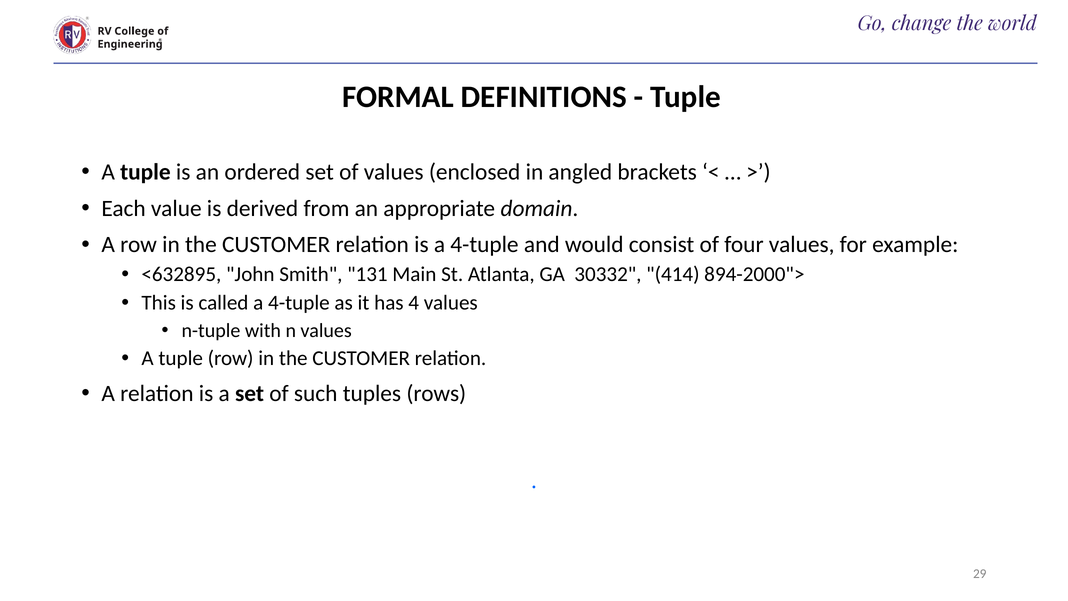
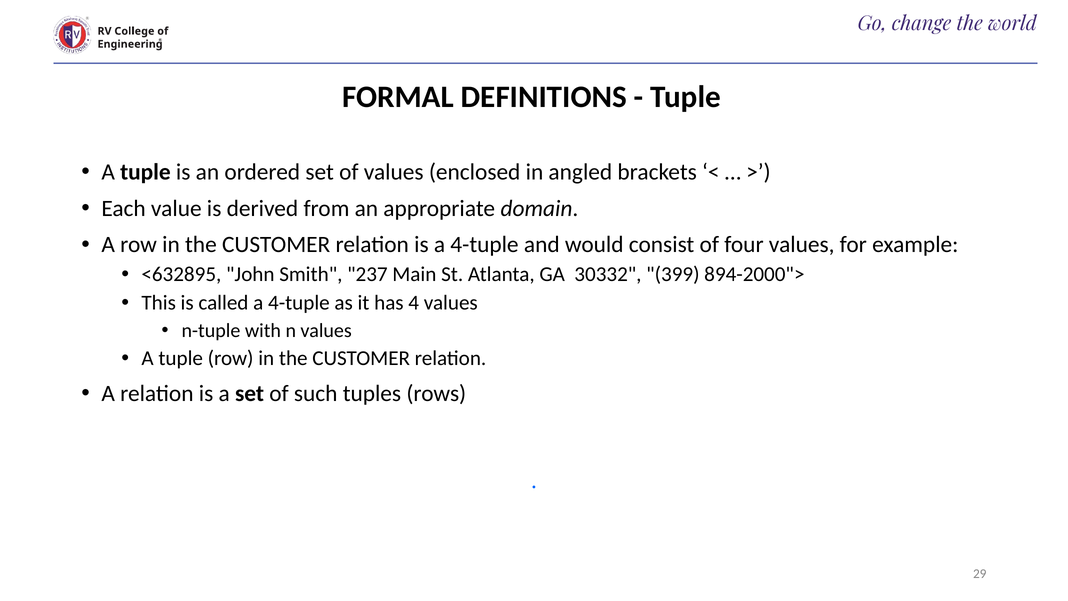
131: 131 -> 237
414: 414 -> 399
